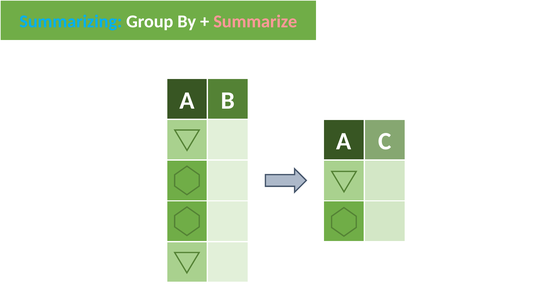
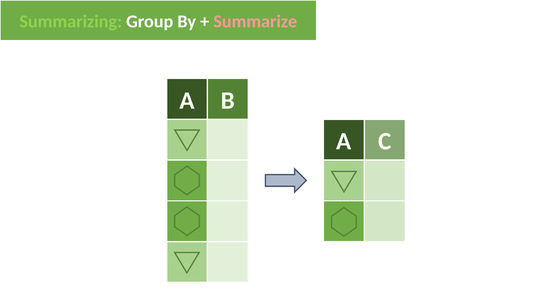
Summarizing colour: light blue -> light green
